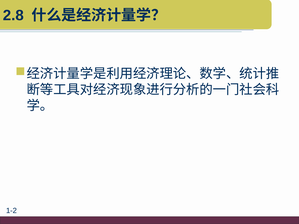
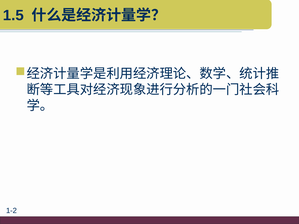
2.8: 2.8 -> 1.5
